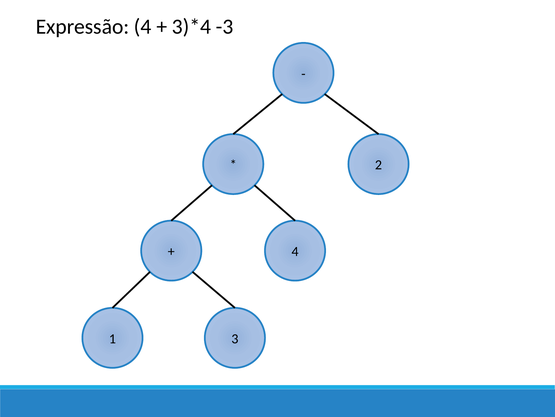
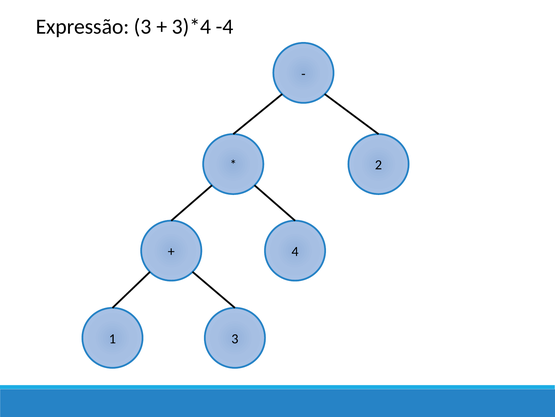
Expressão 4: 4 -> 3
-3: -3 -> -4
